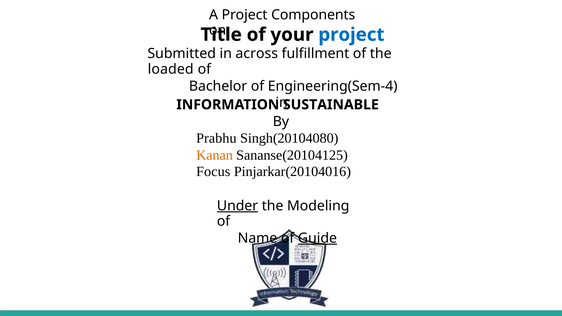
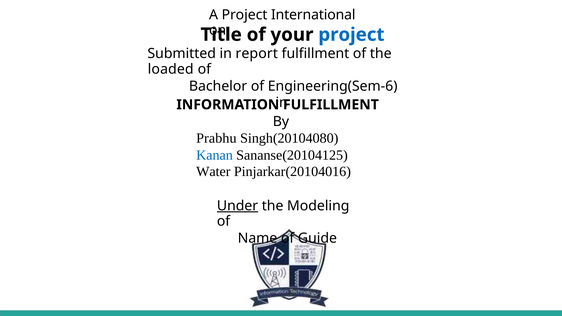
Components: Components -> International
across: across -> report
Engineering(Sem-4: Engineering(Sem-4 -> Engineering(Sem-6
INFORMATION SUSTAINABLE: SUSTAINABLE -> FULFILLMENT
Kanan colour: orange -> blue
Focus: Focus -> Water
Guide underline: present -> none
